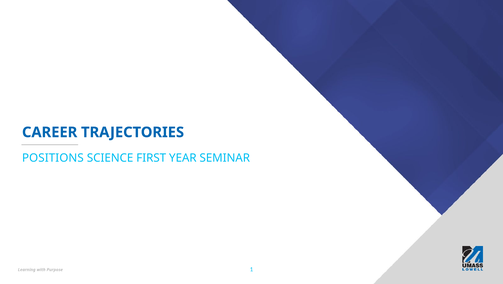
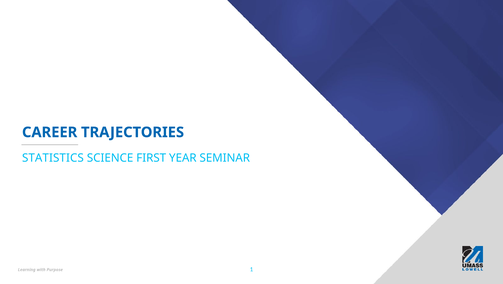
POSITIONS: POSITIONS -> STATISTICS
